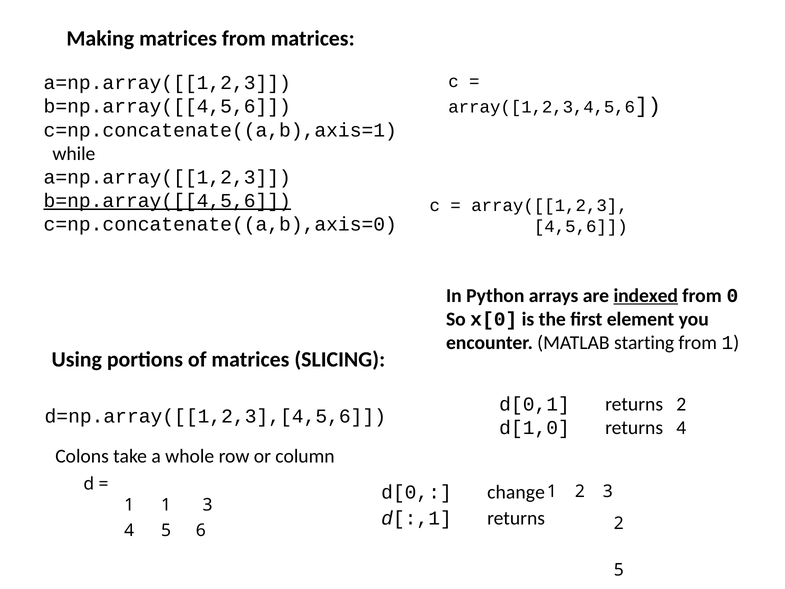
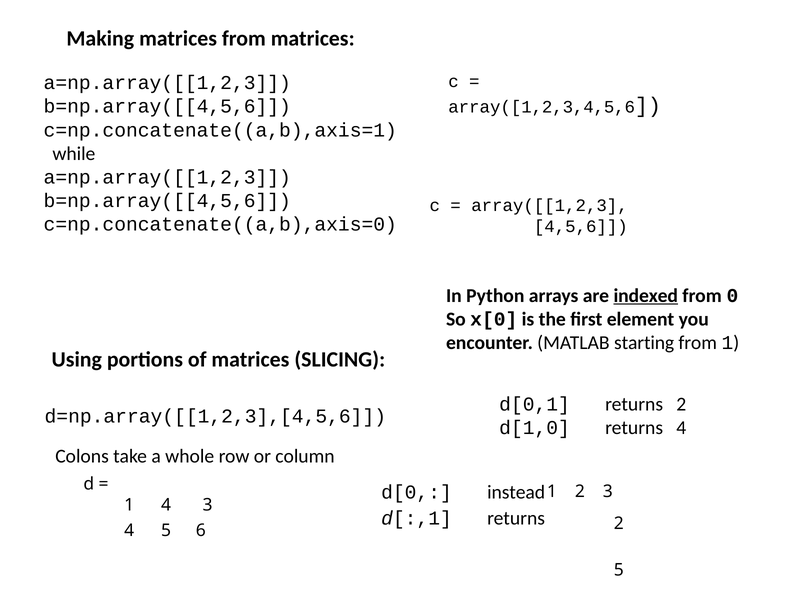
b=np.array([[4,5,6 at (167, 201) underline: present -> none
change: change -> instead
1 1: 1 -> 4
